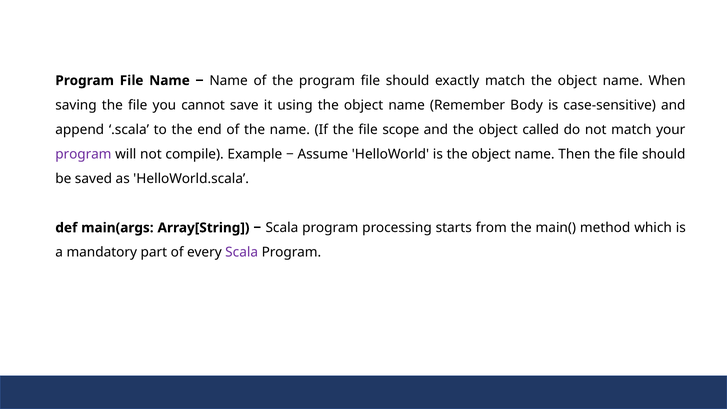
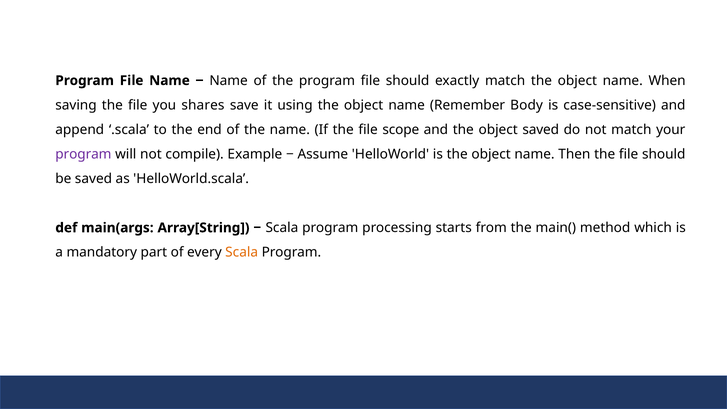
cannot: cannot -> shares
object called: called -> saved
Scala at (242, 252) colour: purple -> orange
